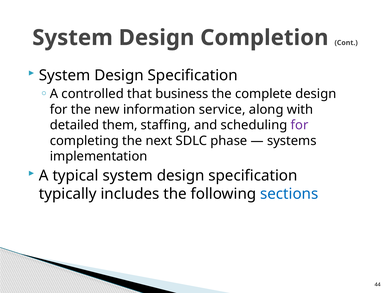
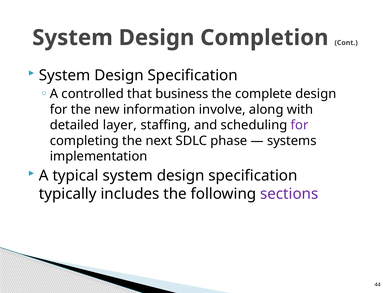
service: service -> involve
them: them -> layer
sections colour: blue -> purple
